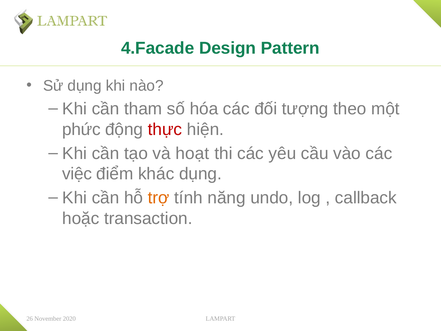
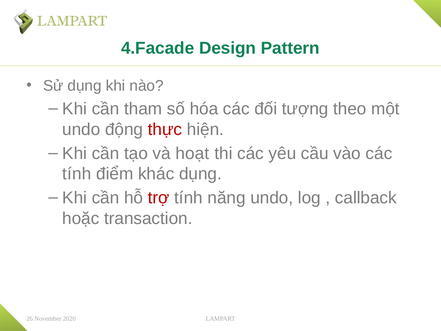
phức at (81, 129): phức -> undo
việc at (77, 174): việc -> tính
trợ colour: orange -> red
